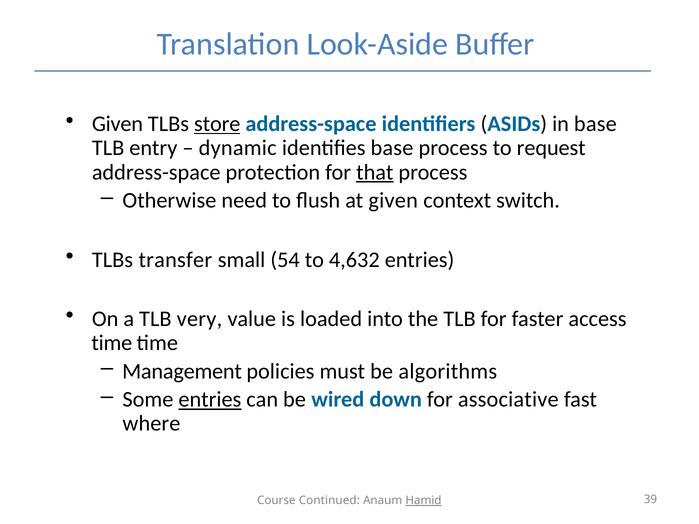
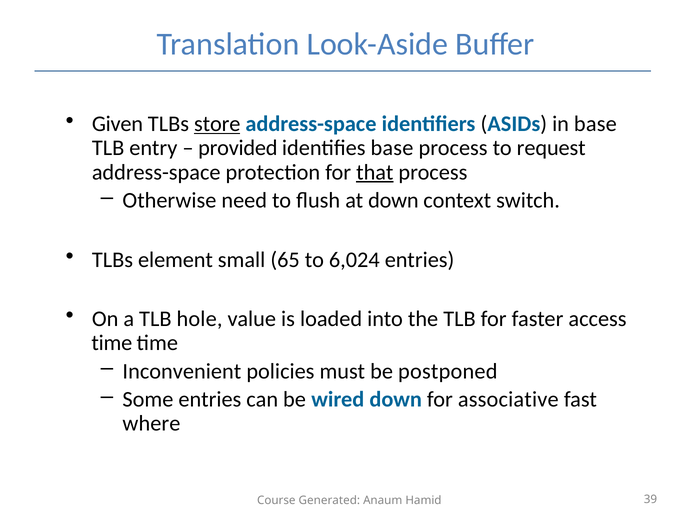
dynamic: dynamic -> provided
at given: given -> down
transfer: transfer -> element
54: 54 -> 65
4,632: 4,632 -> 6,024
very: very -> hole
Management: Management -> Inconvenient
algorithms: algorithms -> postponed
entries at (210, 400) underline: present -> none
Continued: Continued -> Generated
Hamid underline: present -> none
